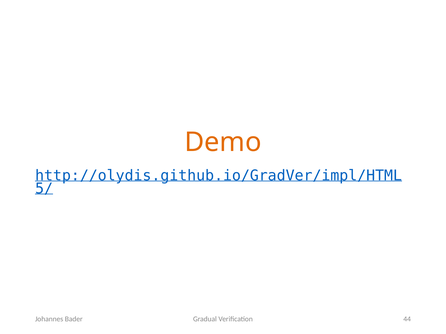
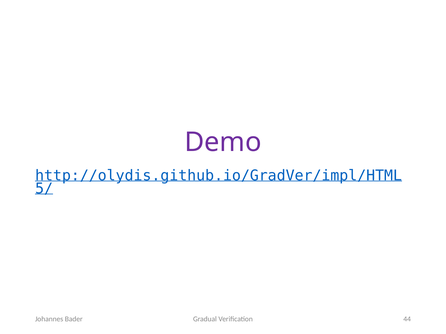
Demo colour: orange -> purple
